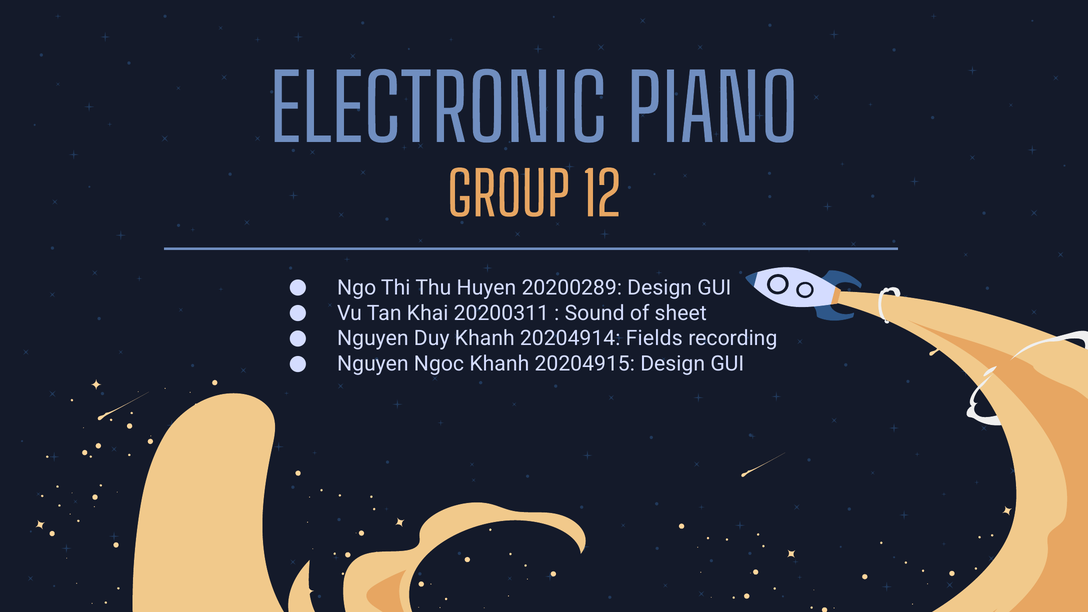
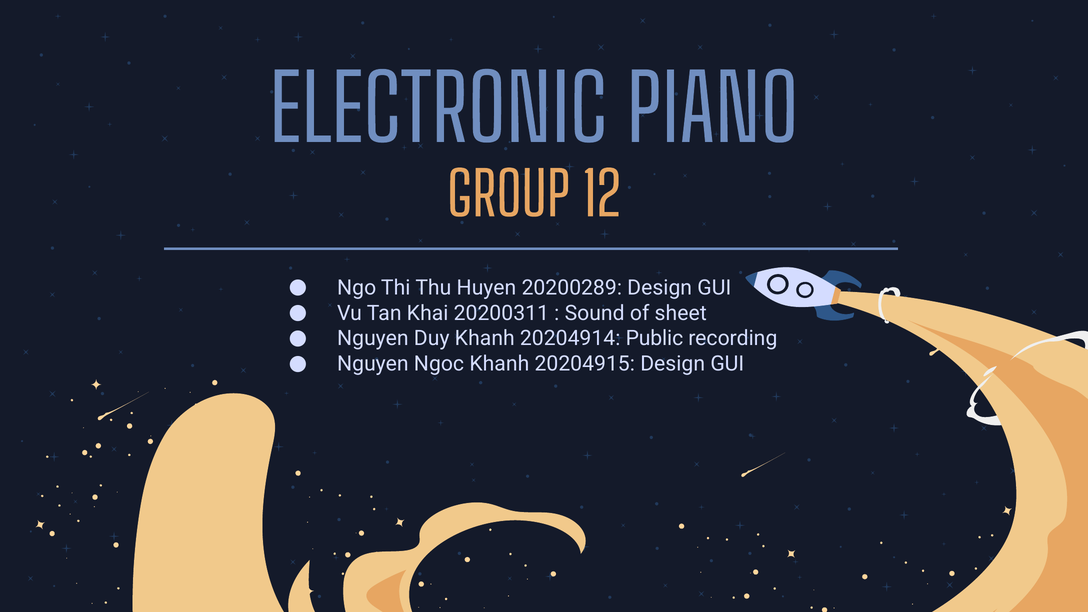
Fields: Fields -> Public
